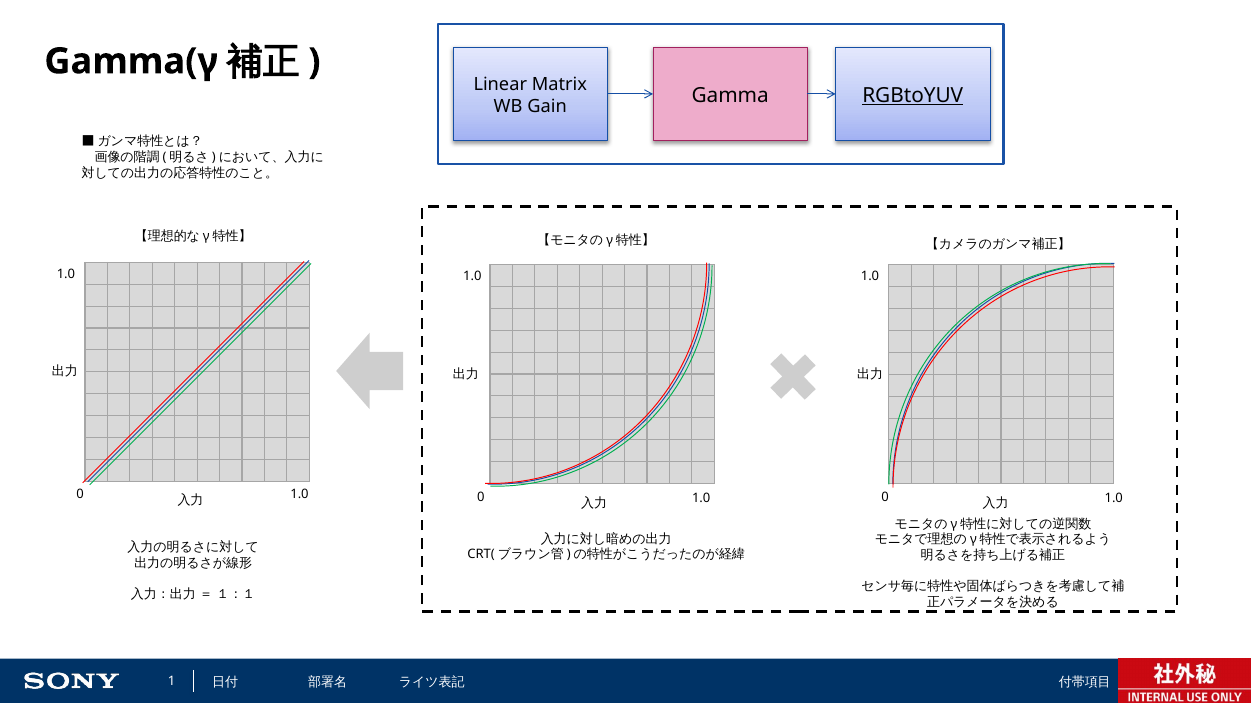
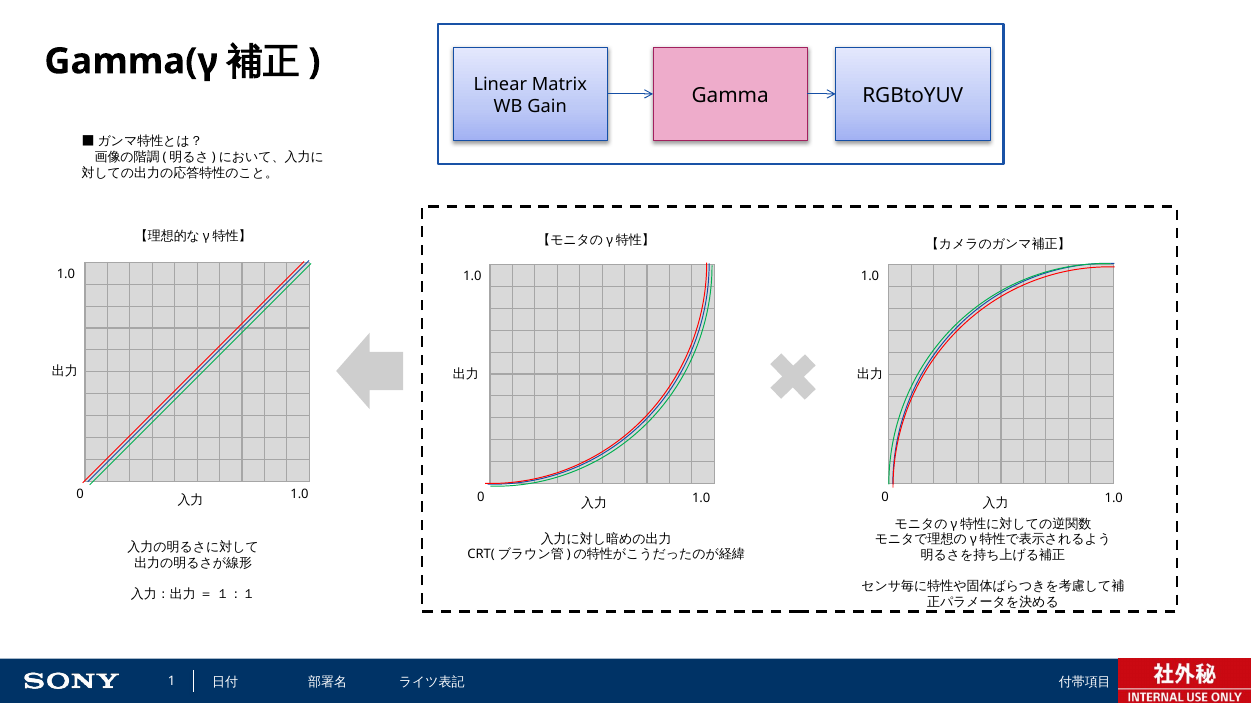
RGBtoYUV underline: present -> none
